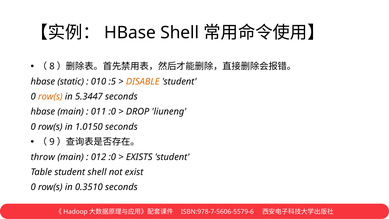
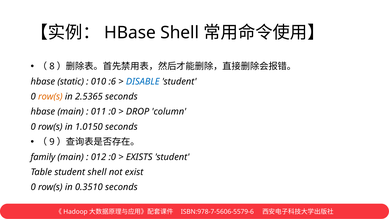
:5: :5 -> :6
DISABLE colour: orange -> blue
5.3447: 5.3447 -> 2.5365
liuneng: liuneng -> column
throw: throw -> family
